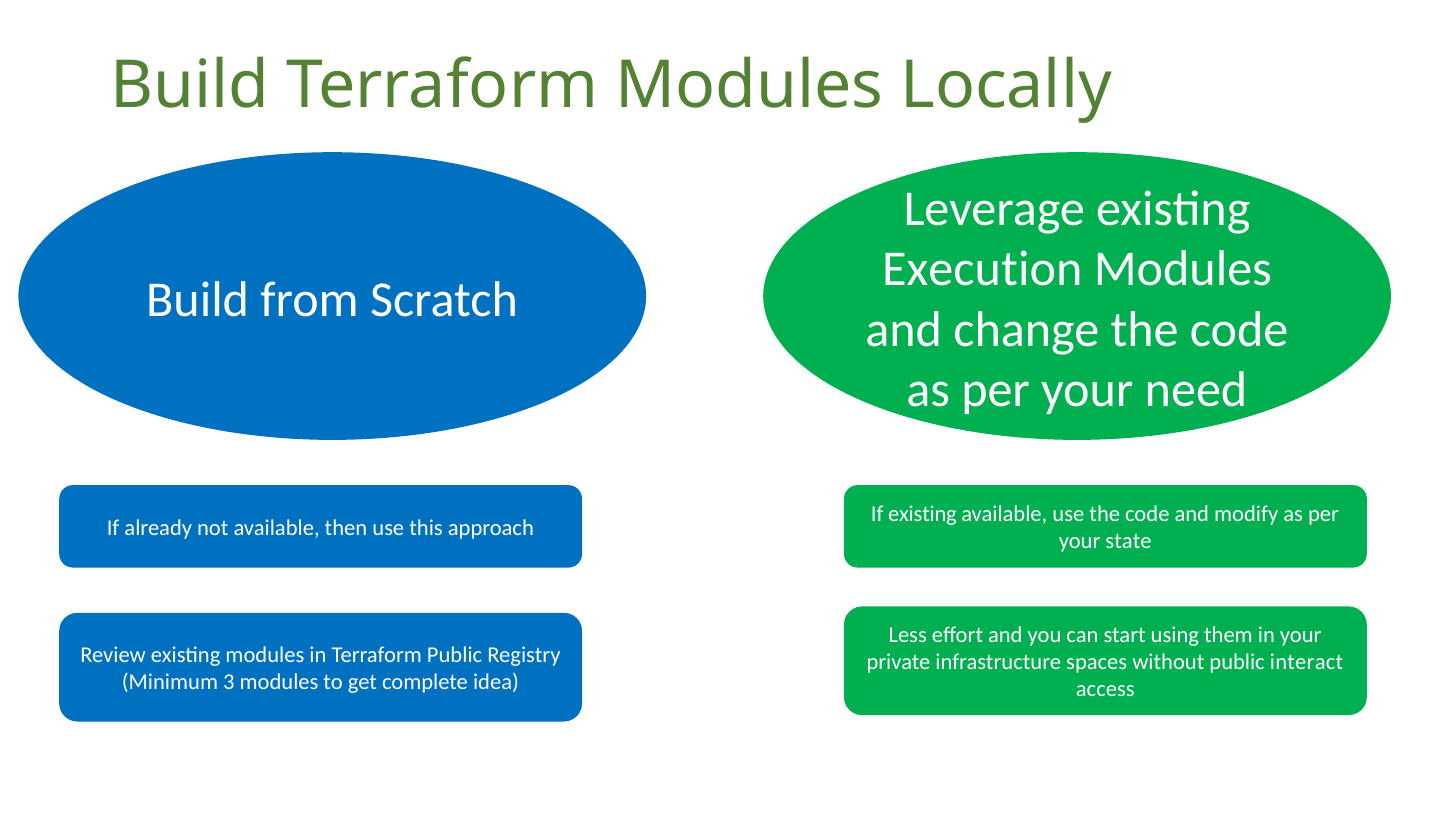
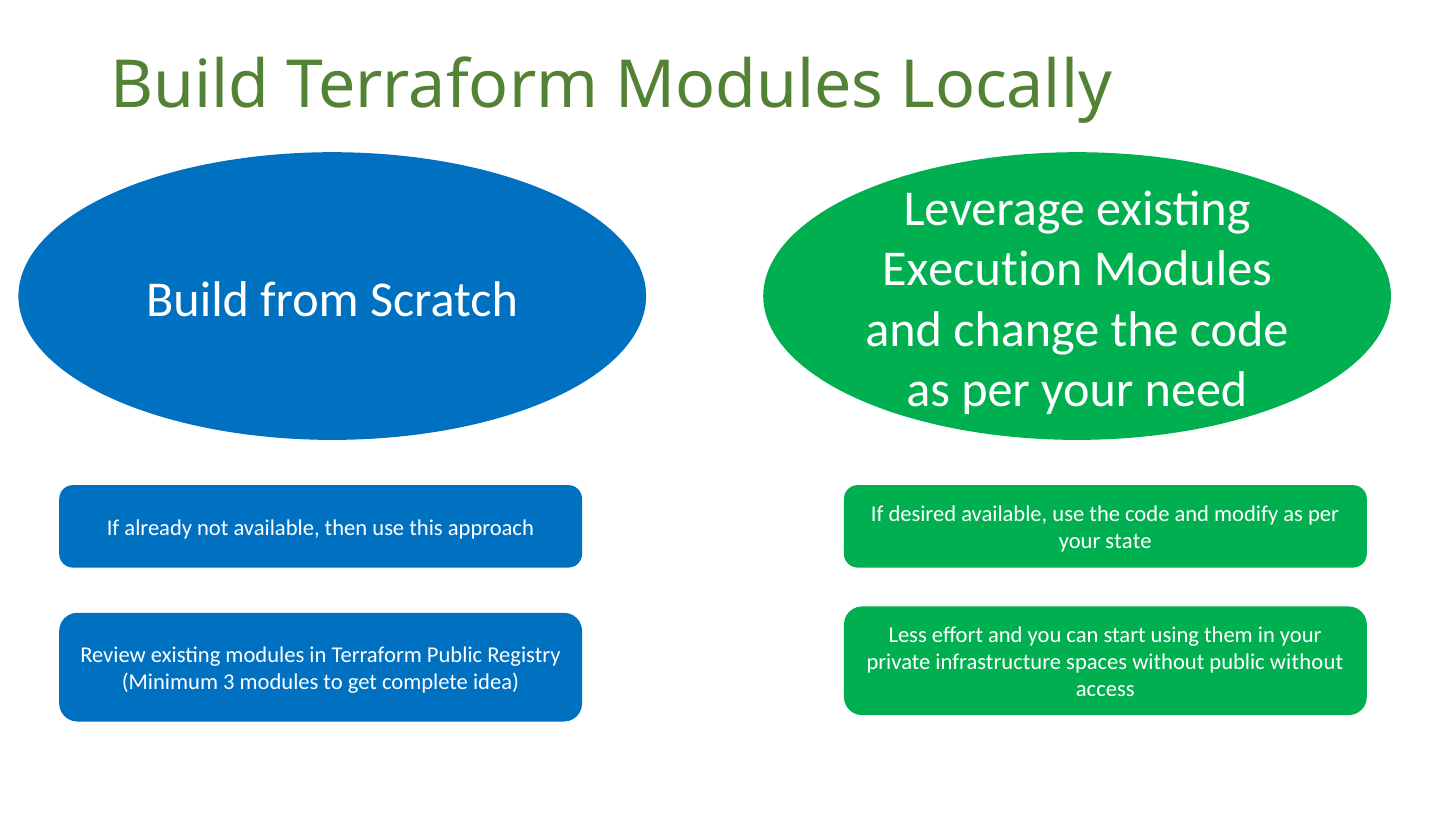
If existing: existing -> desired
public interact: interact -> without
